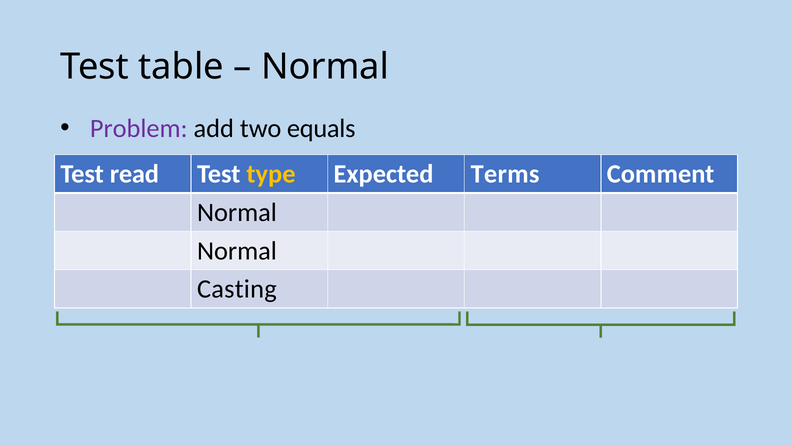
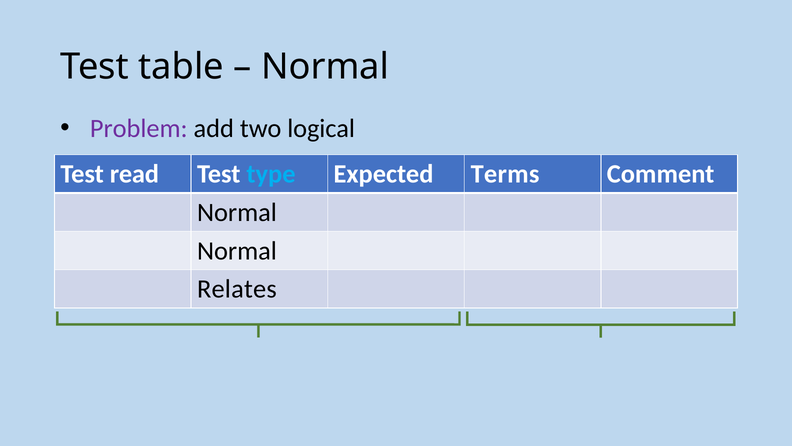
equals: equals -> logical
type colour: yellow -> light blue
Casting: Casting -> Relates
